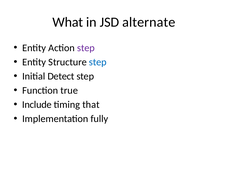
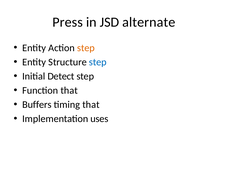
What: What -> Press
step at (86, 48) colour: purple -> orange
Function true: true -> that
Include: Include -> Buffers
fully: fully -> uses
